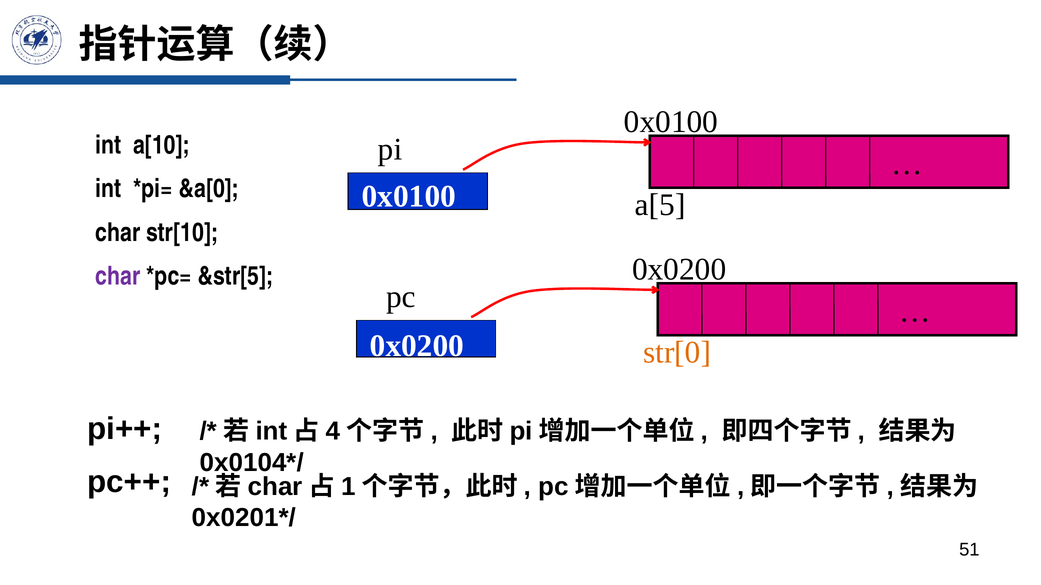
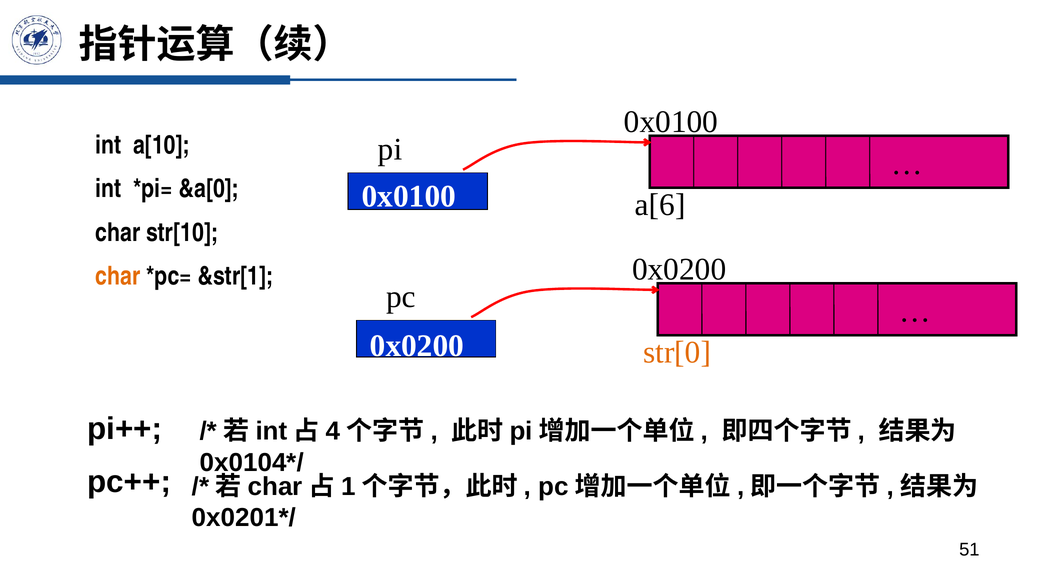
a[5: a[5 -> a[6
char at (118, 276) colour: purple -> orange
&str[5: &str[5 -> &str[1
